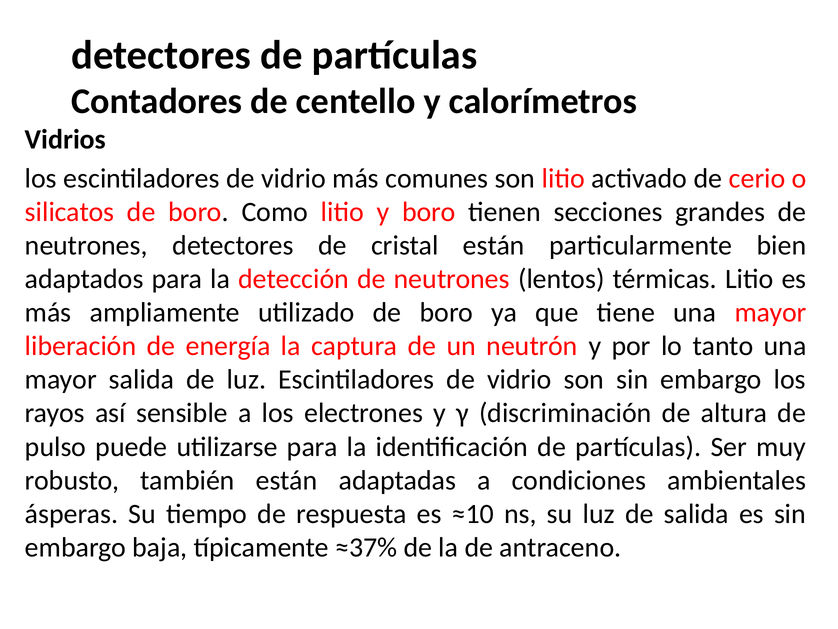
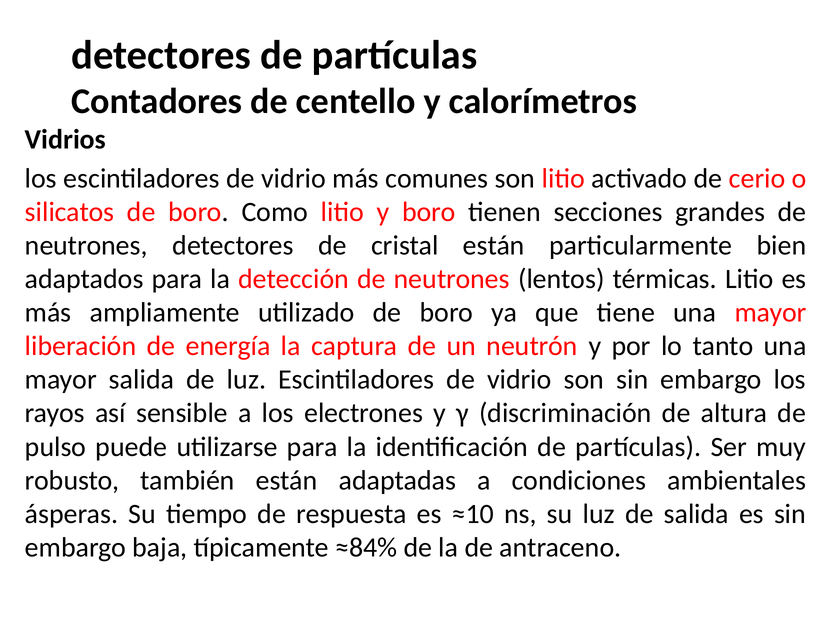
≈37%: ≈37% -> ≈84%
